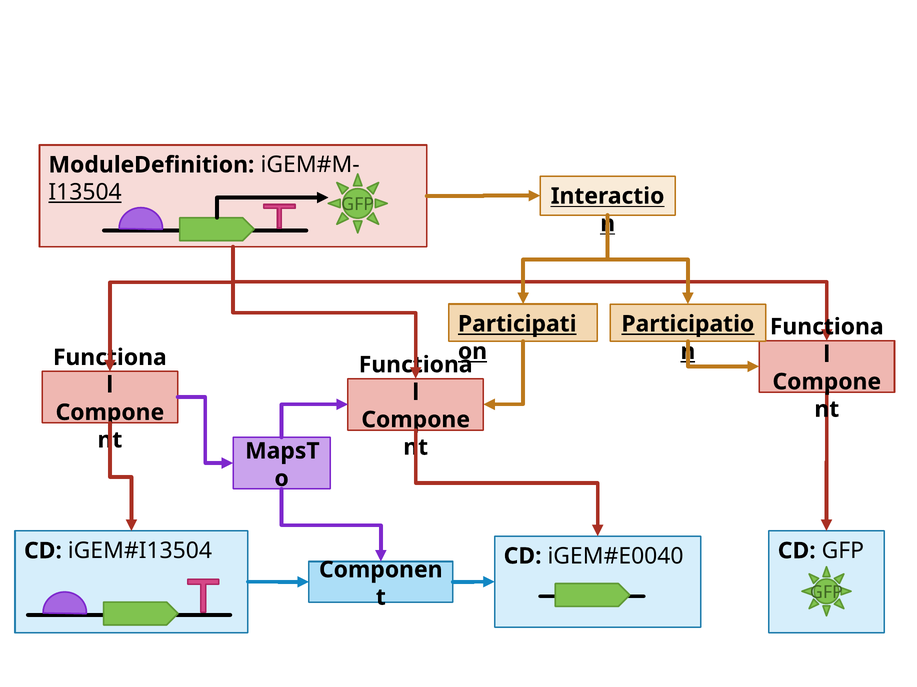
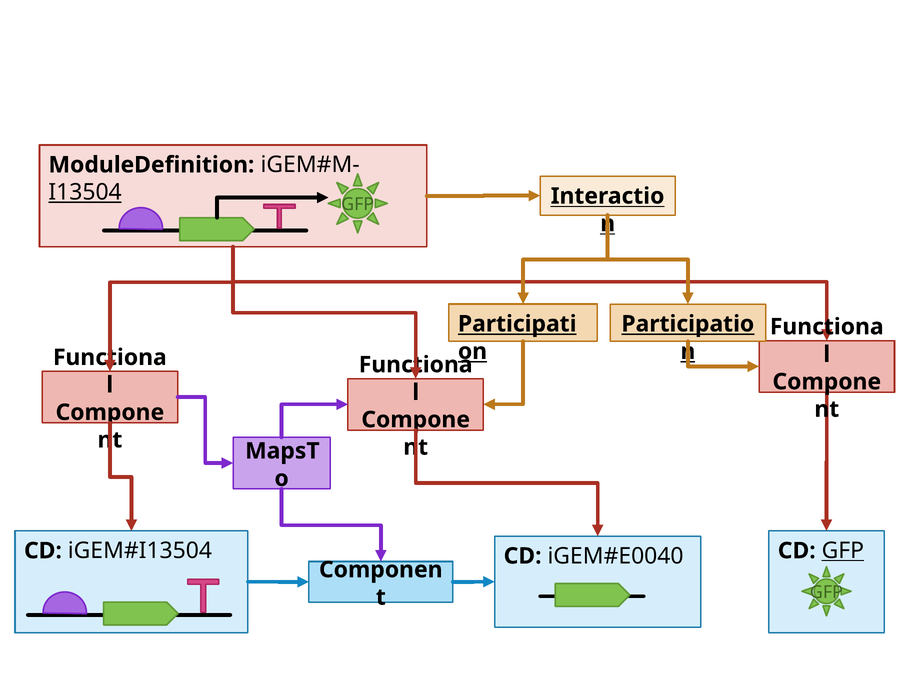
GFP at (843, 551) underline: none -> present
